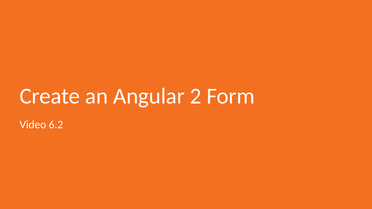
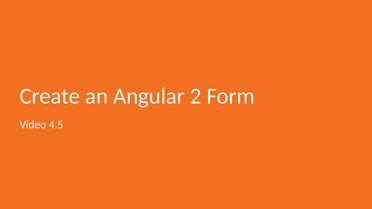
6.2: 6.2 -> 4.5
